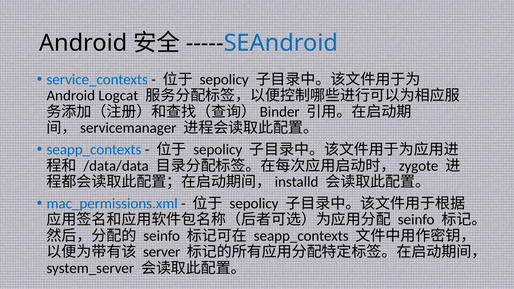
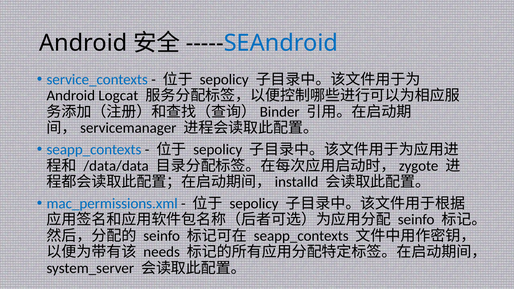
server: server -> needs
